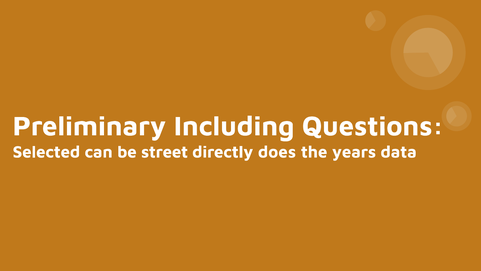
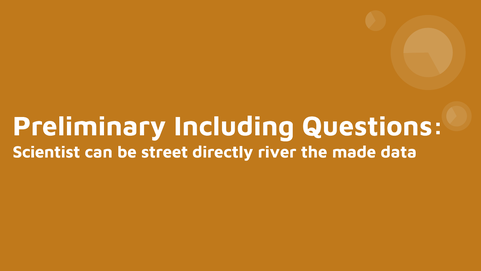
Selected: Selected -> Scientist
does: does -> river
years: years -> made
